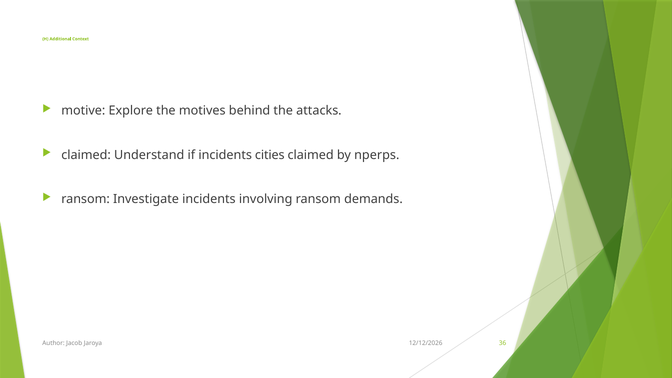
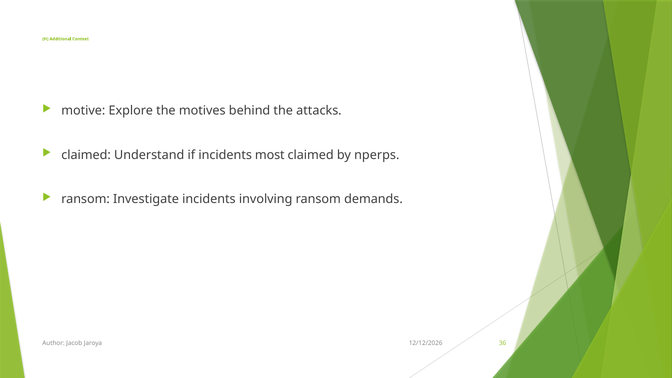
cities: cities -> most
